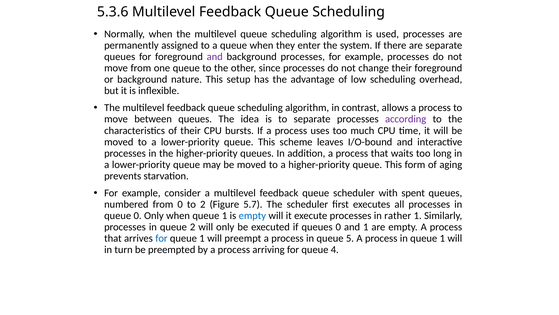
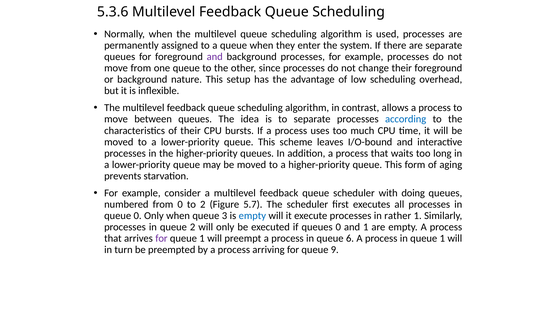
according colour: purple -> blue
spent: spent -> doing
when queue 1: 1 -> 3
for at (161, 238) colour: blue -> purple
5: 5 -> 6
4: 4 -> 9
